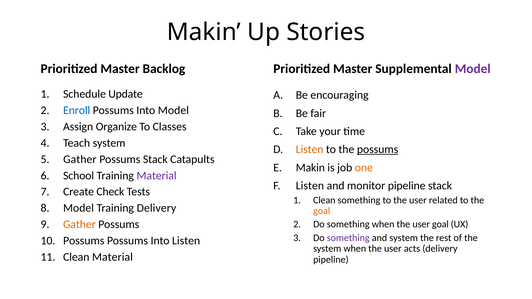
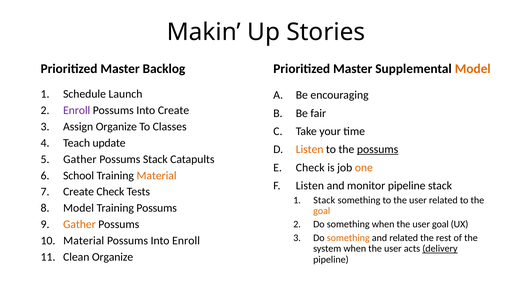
Model at (473, 69) colour: purple -> orange
Update: Update -> Launch
Enroll at (77, 110) colour: blue -> purple
Into Model: Model -> Create
Teach system: system -> update
Makin at (310, 168): Makin -> Check
Material at (157, 176) colour: purple -> orange
Clean at (324, 200): Clean -> Stack
Training Delivery: Delivery -> Possums
something at (348, 238) colour: purple -> orange
and system: system -> related
Possums at (84, 241): Possums -> Material
Into Listen: Listen -> Enroll
delivery at (440, 249) underline: none -> present
Clean Material: Material -> Organize
